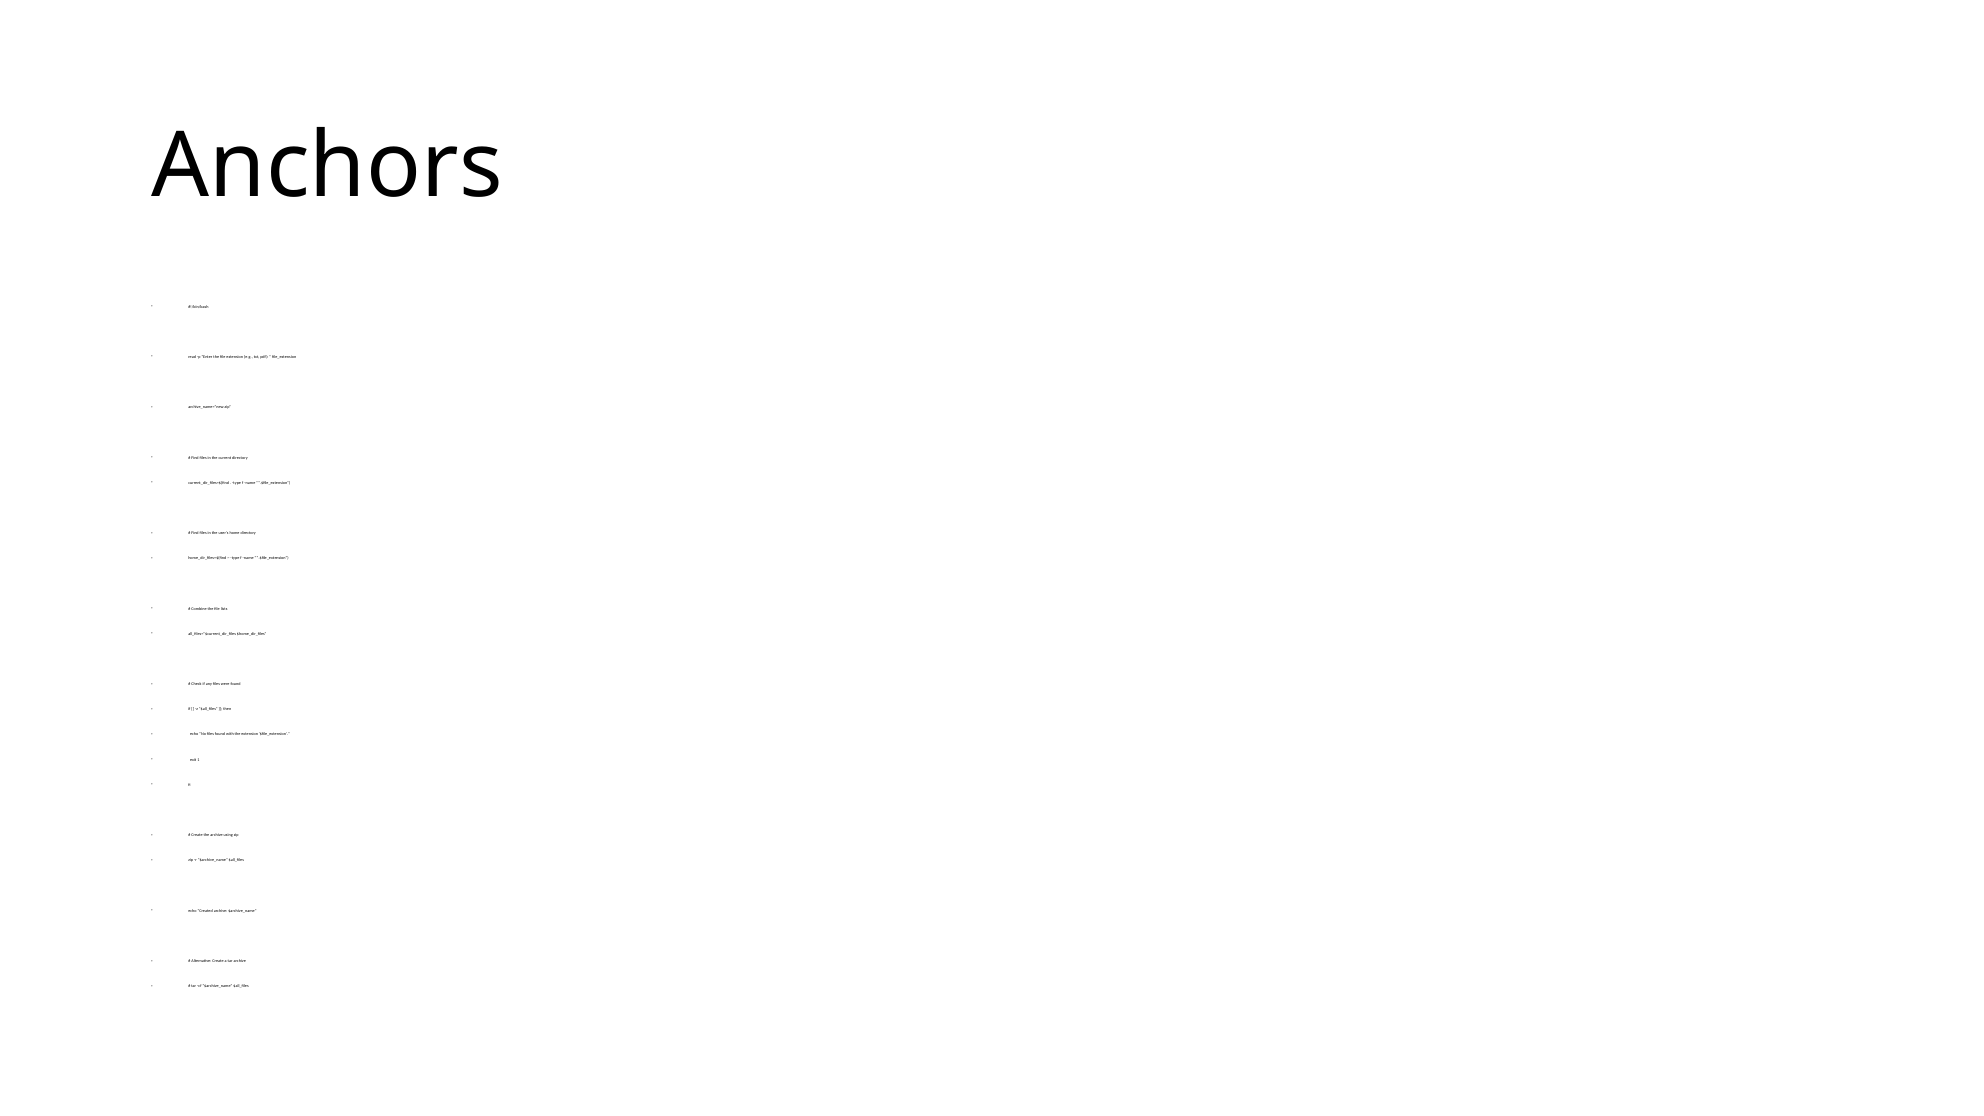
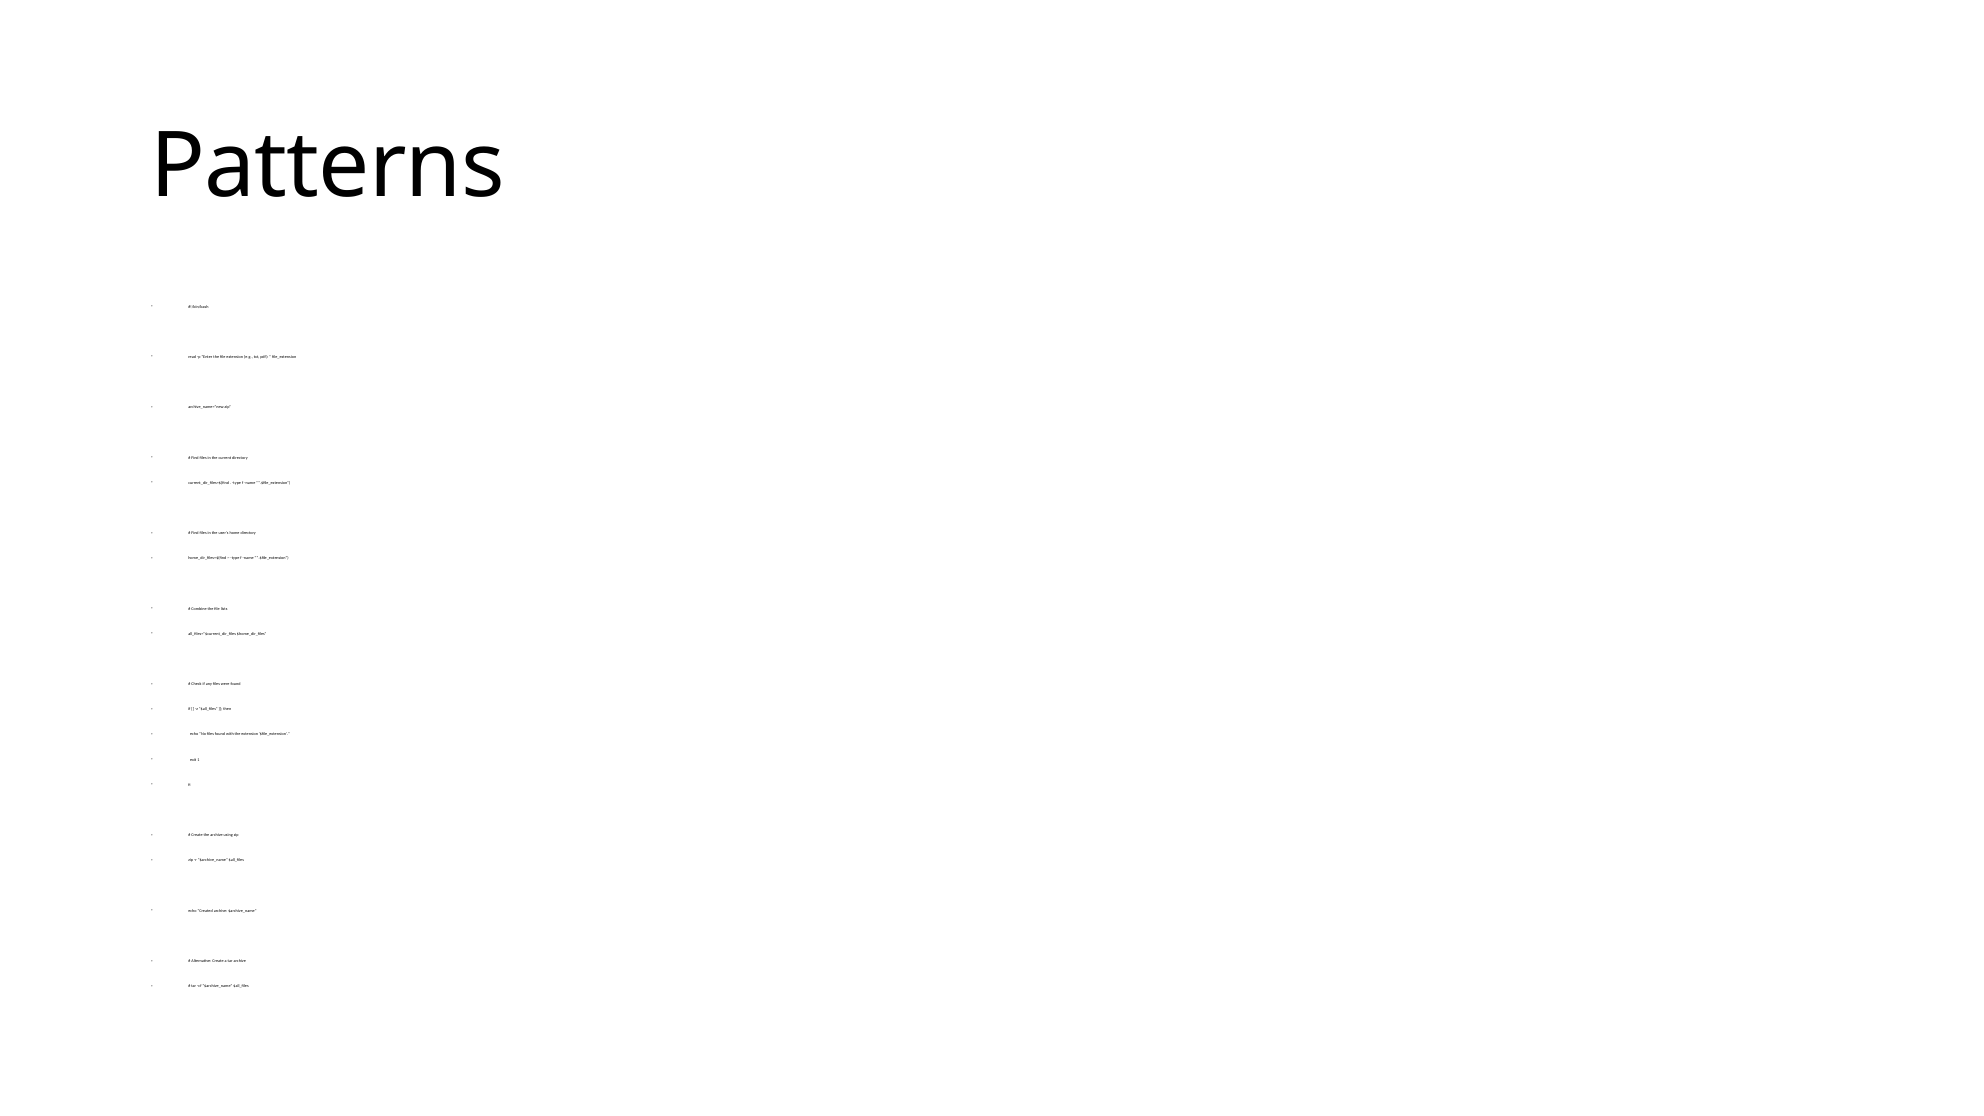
Anchors: Anchors -> Patterns
